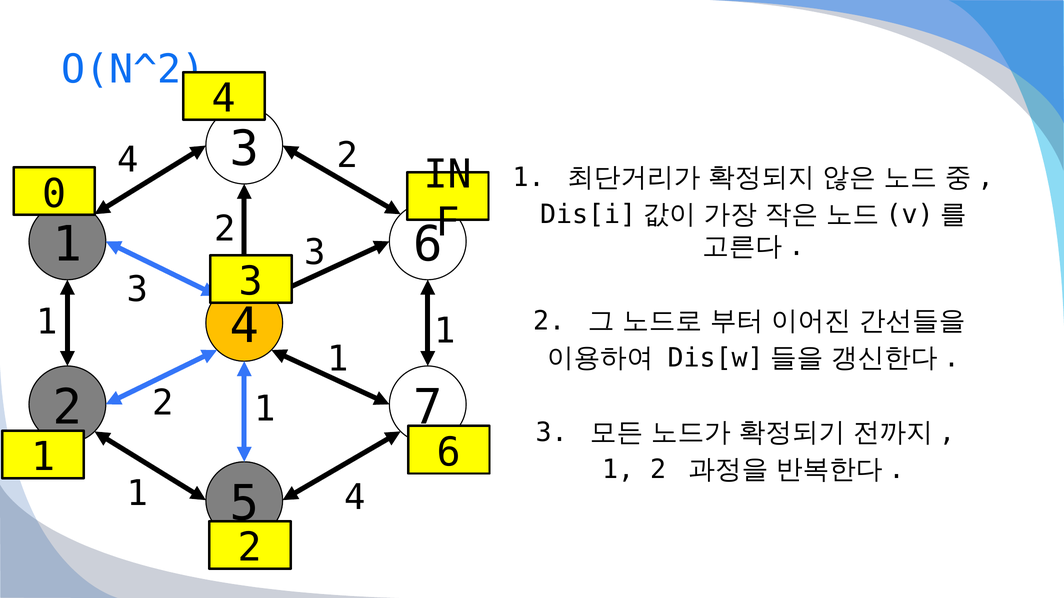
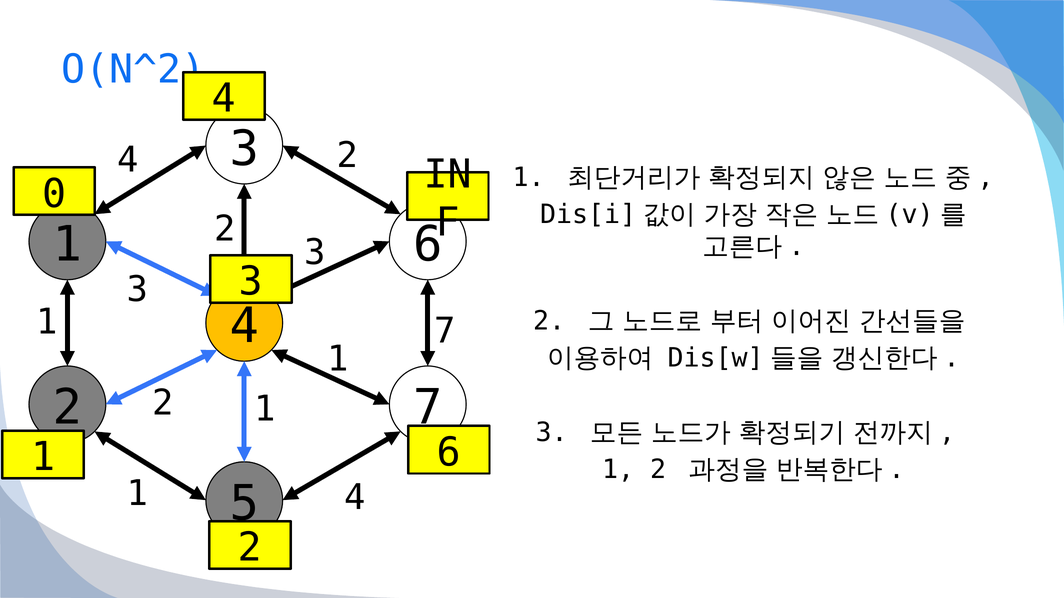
1 at (445, 331): 1 -> 7
